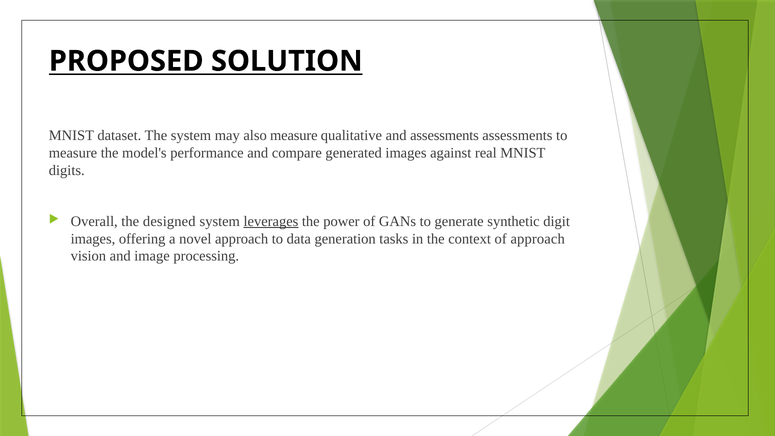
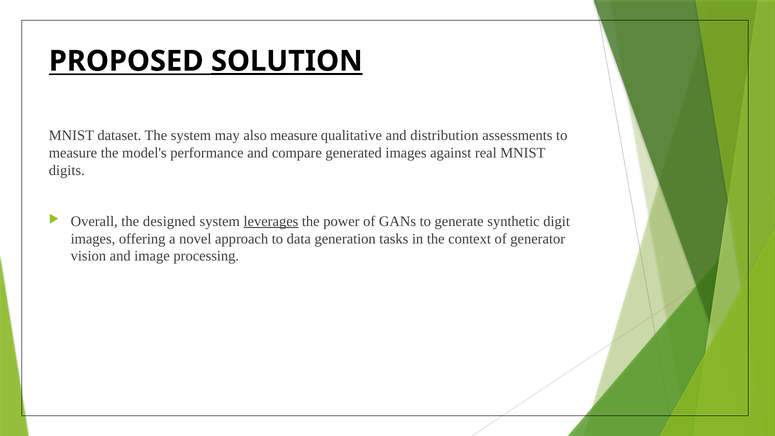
SOLUTION underline: none -> present
and assessments: assessments -> distribution
of approach: approach -> generator
